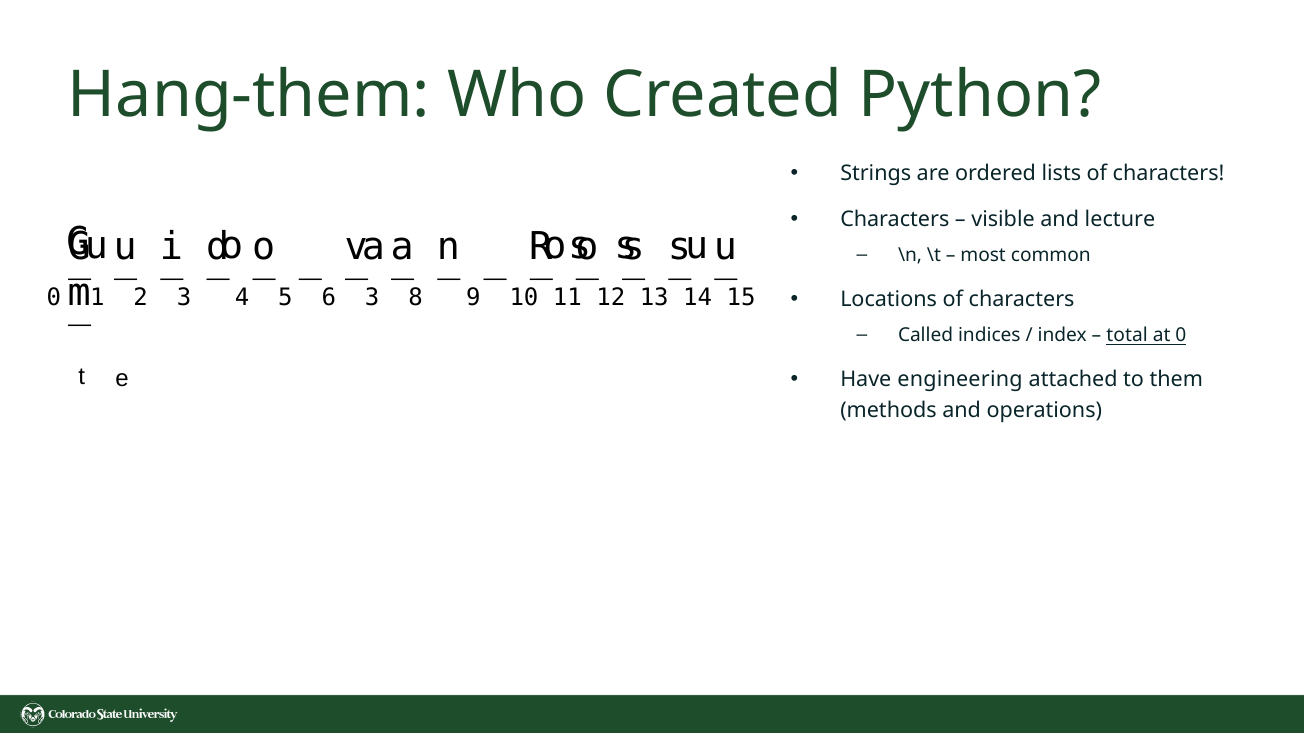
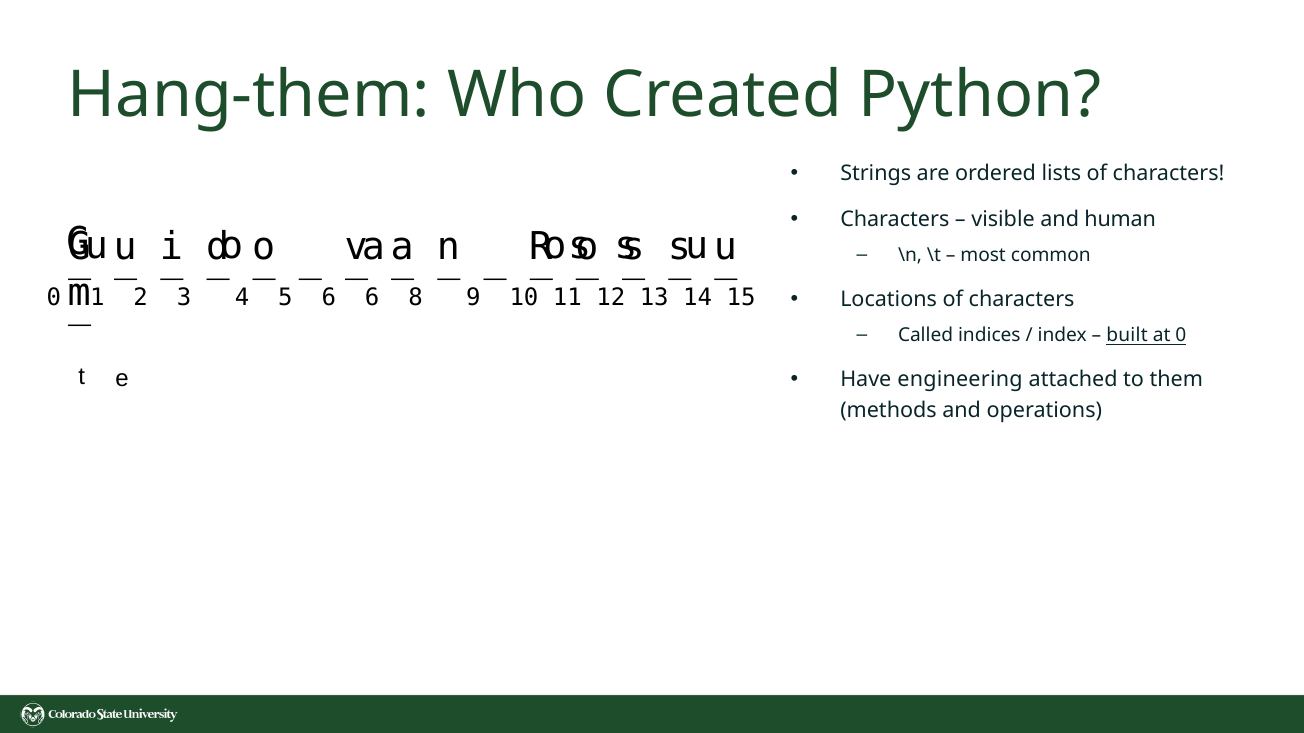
lecture: lecture -> human
6 3: 3 -> 6
total: total -> built
